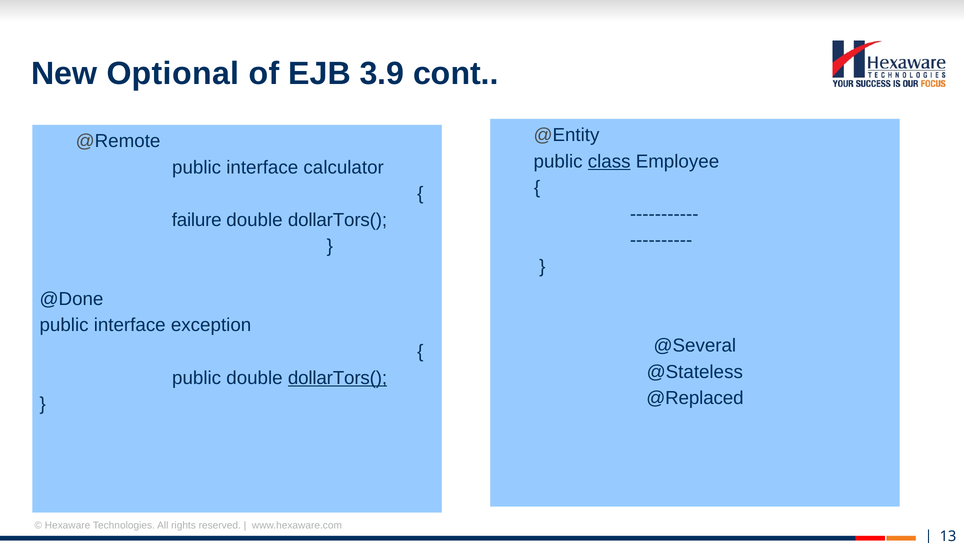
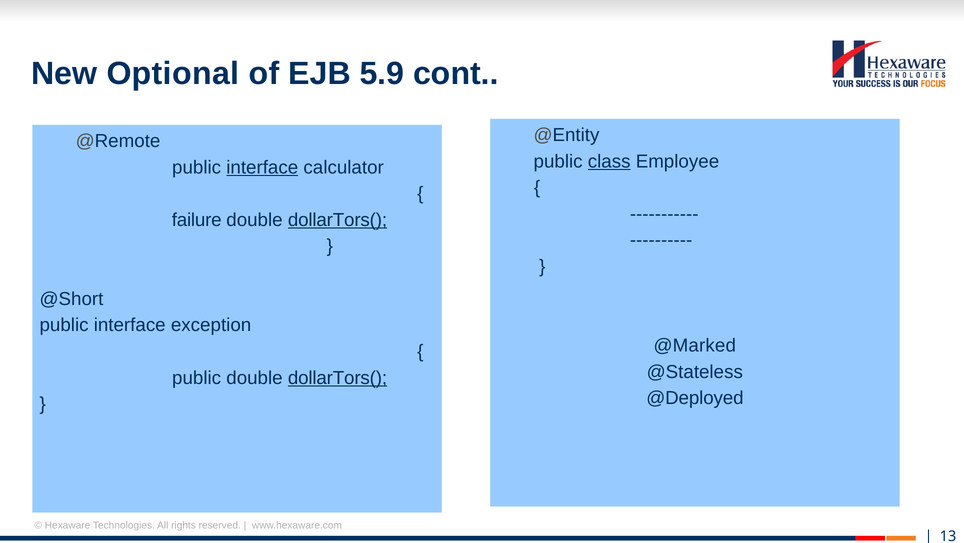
3.9: 3.9 -> 5.9
interface at (262, 167) underline: none -> present
dollarTors( at (337, 220) underline: none -> present
@Done: @Done -> @Short
@Several: @Several -> @Marked
@Replaced: @Replaced -> @Deployed
